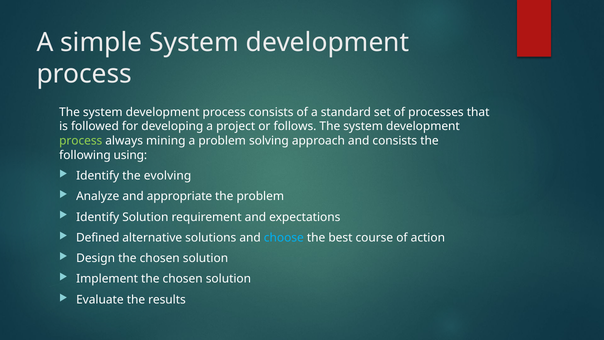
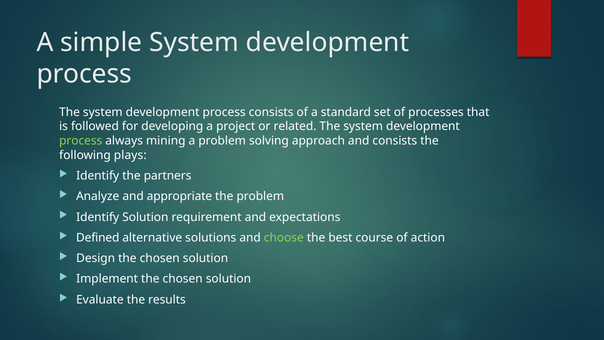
follows: follows -> related
using: using -> plays
evolving: evolving -> partners
choose colour: light blue -> light green
